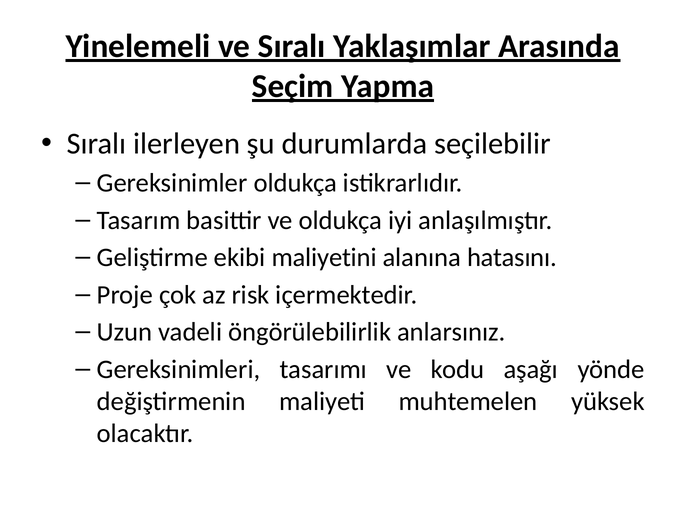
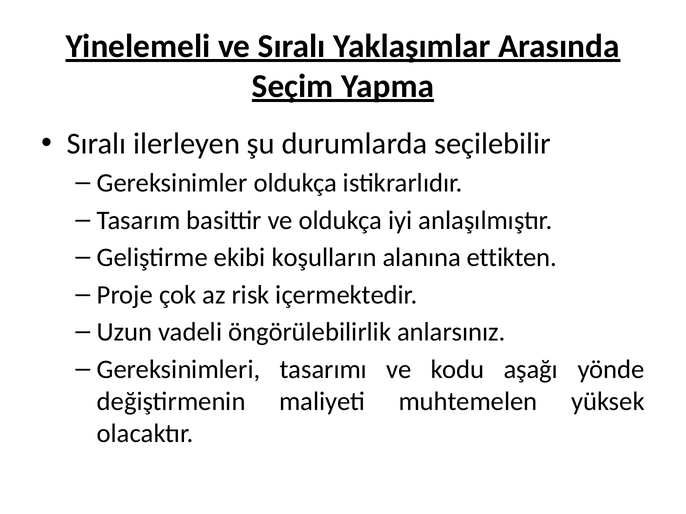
maliyetini: maliyetini -> koşulların
hatasını: hatasını -> ettikten
